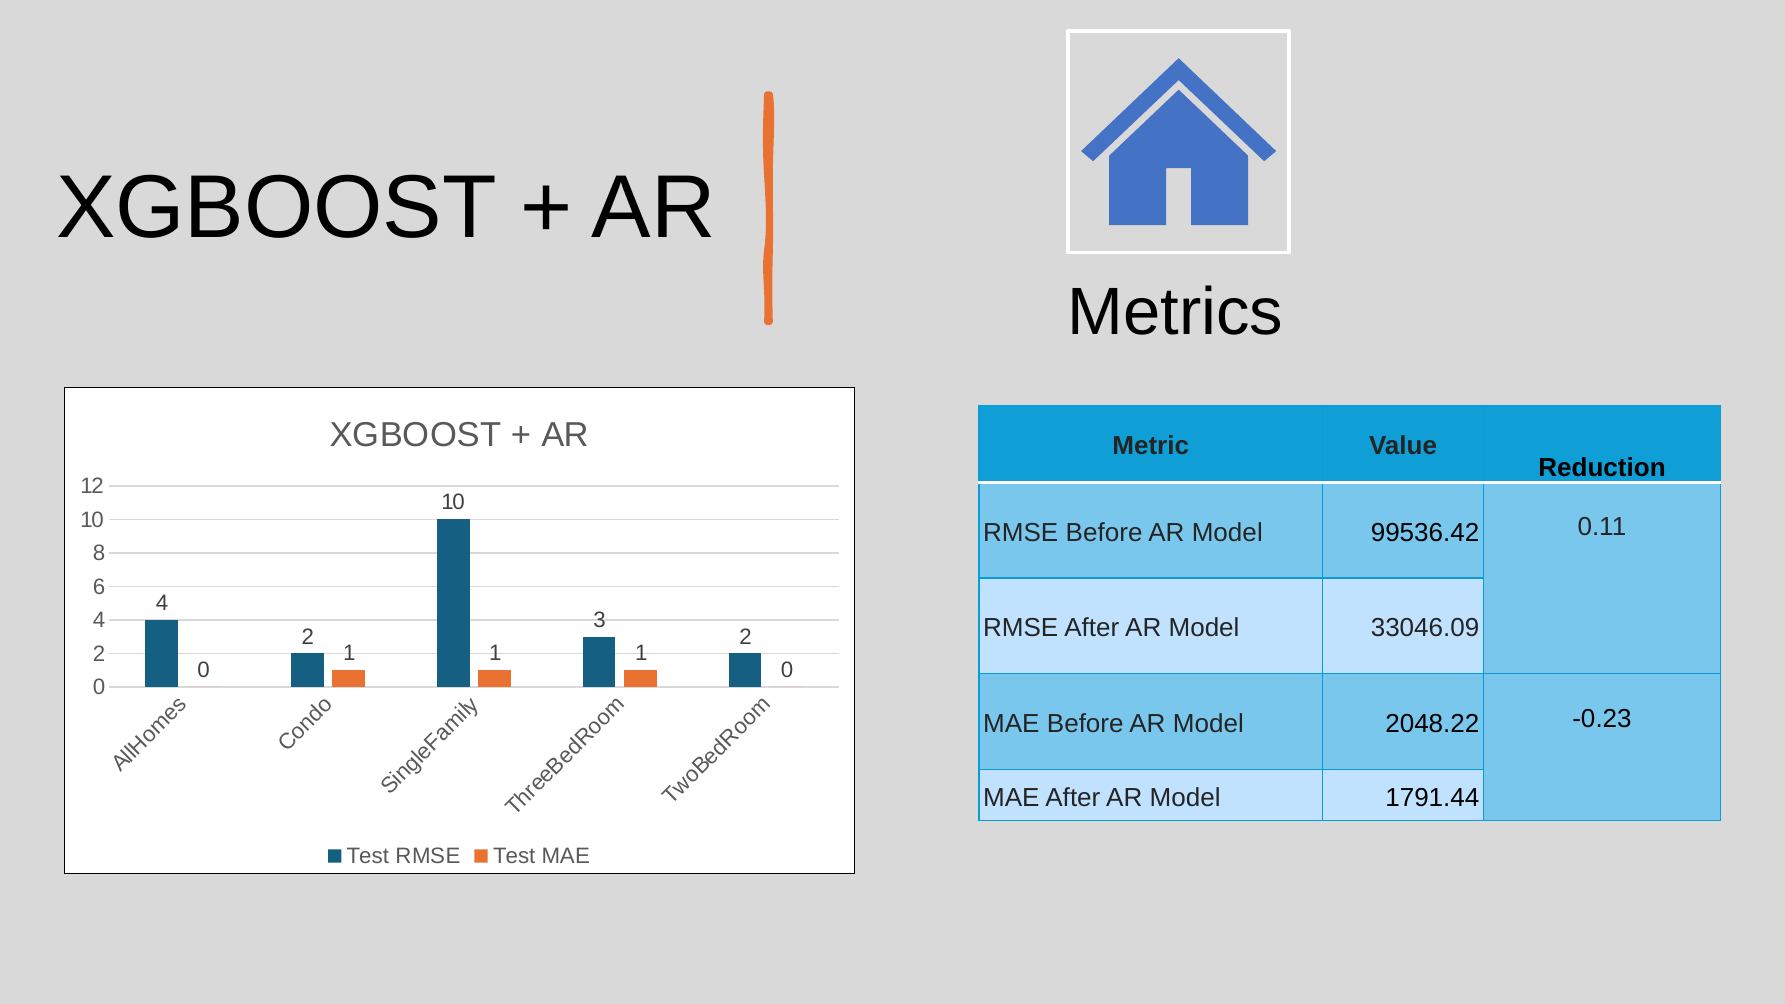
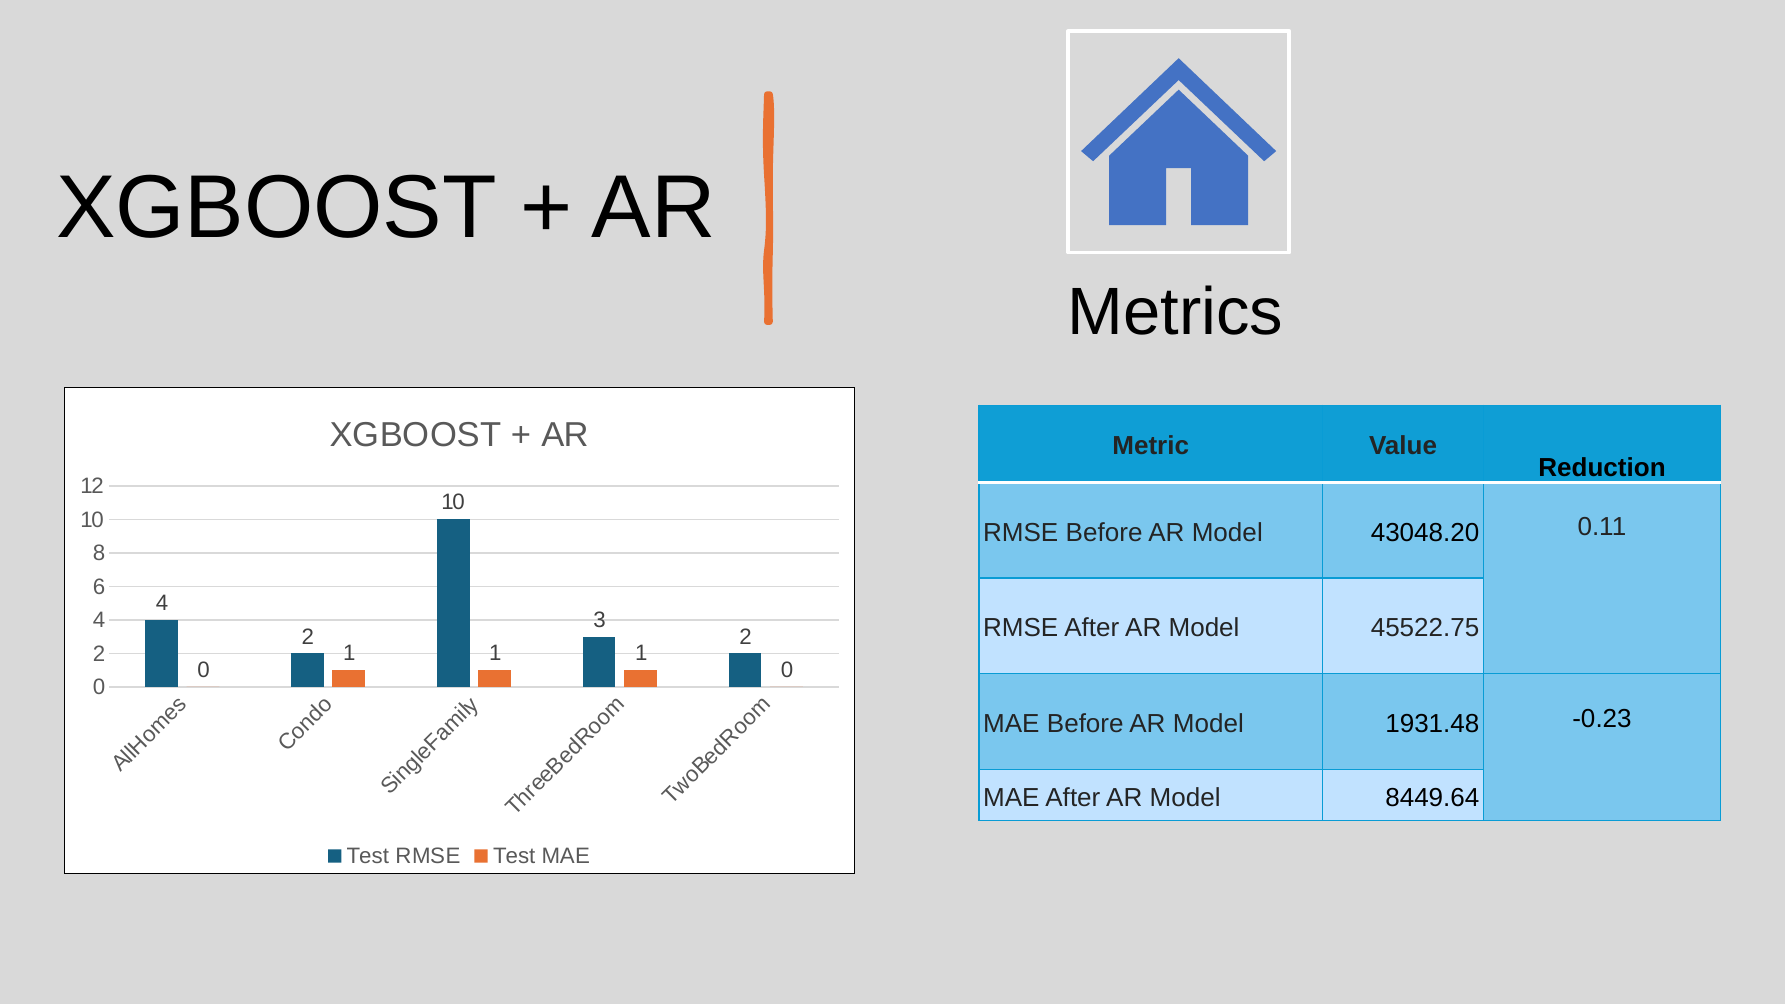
99536.42: 99536.42 -> 43048.20
33046.09: 33046.09 -> 45522.75
2048.22: 2048.22 -> 1931.48
1791.44: 1791.44 -> 8449.64
